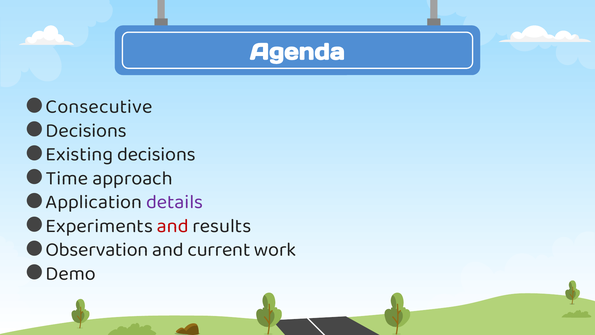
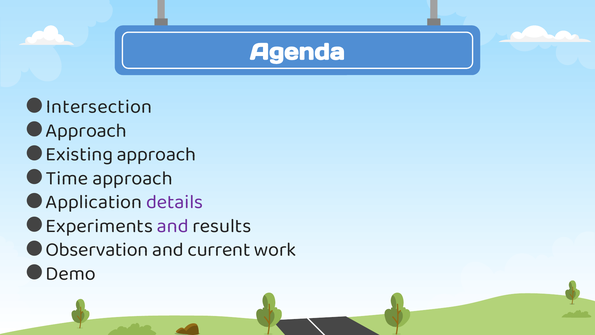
Consecutive: Consecutive -> Intersection
Decisions at (86, 130): Decisions -> Approach
Existing decisions: decisions -> approach
and at (173, 225) colour: red -> purple
